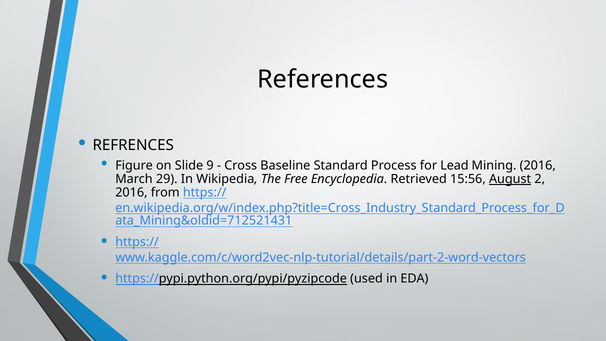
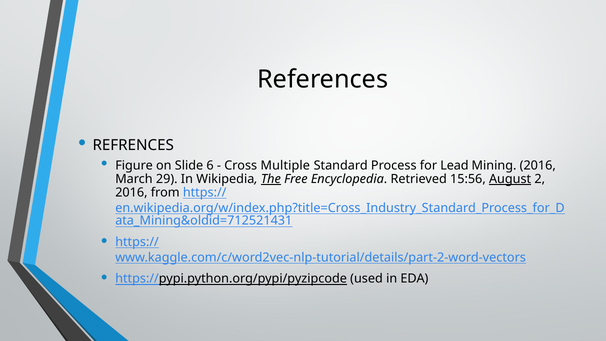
9: 9 -> 6
Baseline: Baseline -> Multiple
The underline: none -> present
